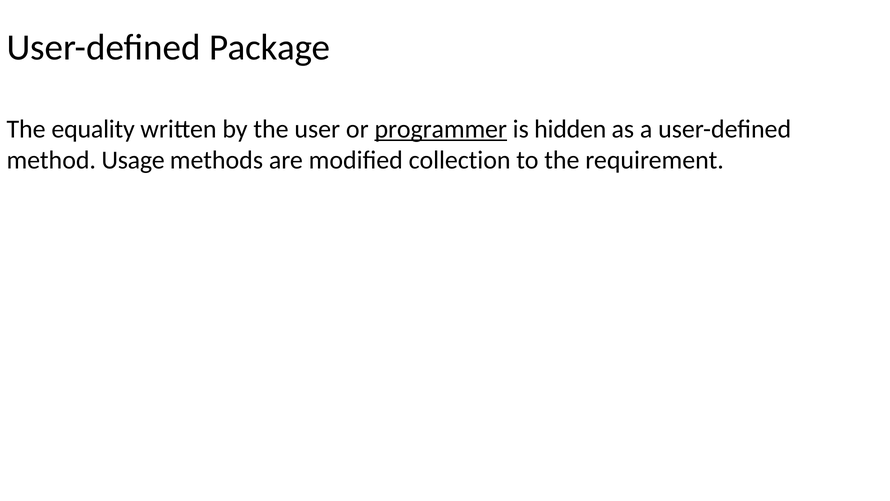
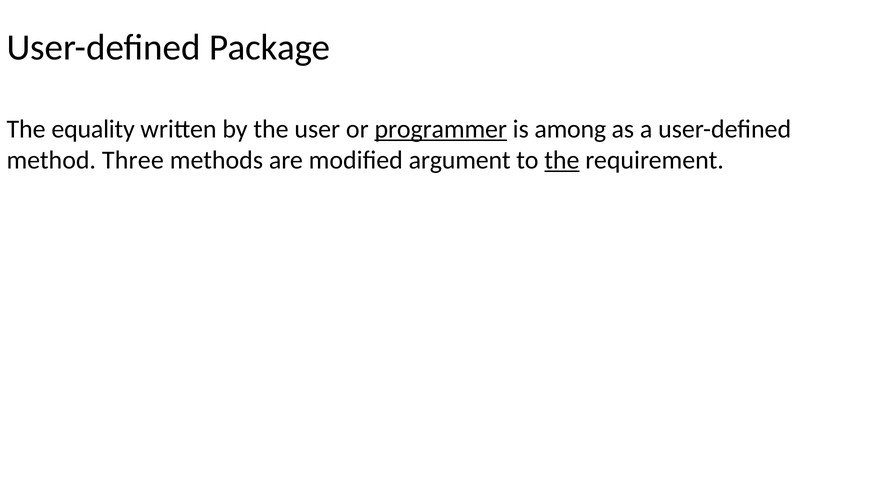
hidden: hidden -> among
Usage: Usage -> Three
collection: collection -> argument
the at (562, 160) underline: none -> present
